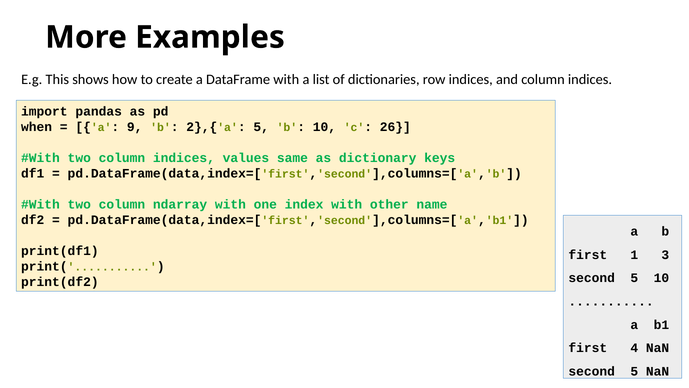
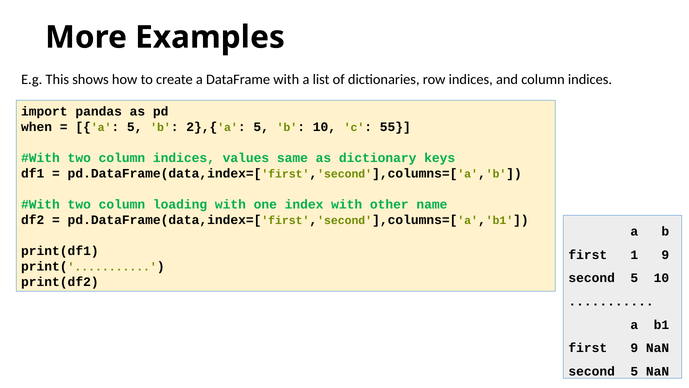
a 9: 9 -> 5
26: 26 -> 55
ndarray: ndarray -> loading
1 3: 3 -> 9
first 4: 4 -> 9
